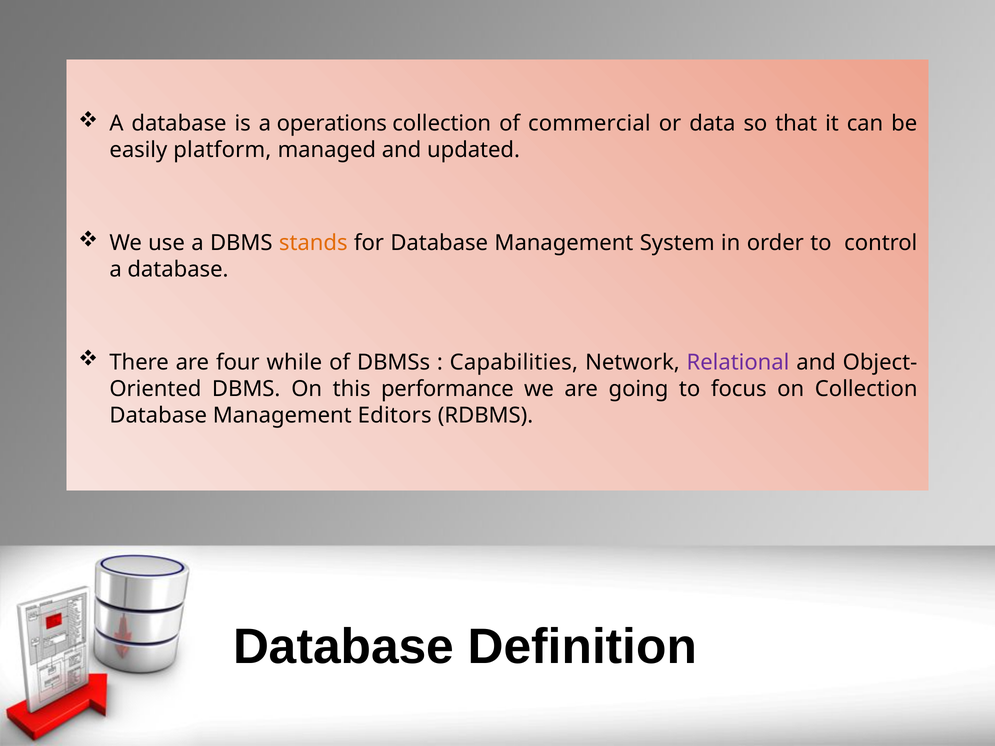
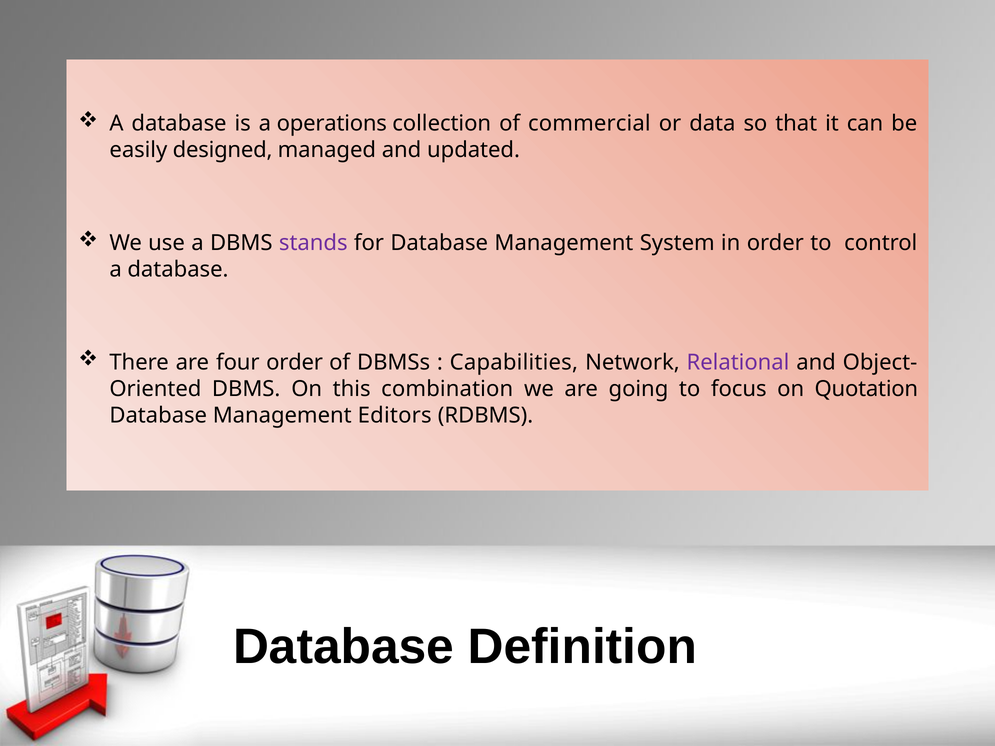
platform: platform -> designed
stands colour: orange -> purple
four while: while -> order
performance: performance -> combination
on Collection: Collection -> Quotation
